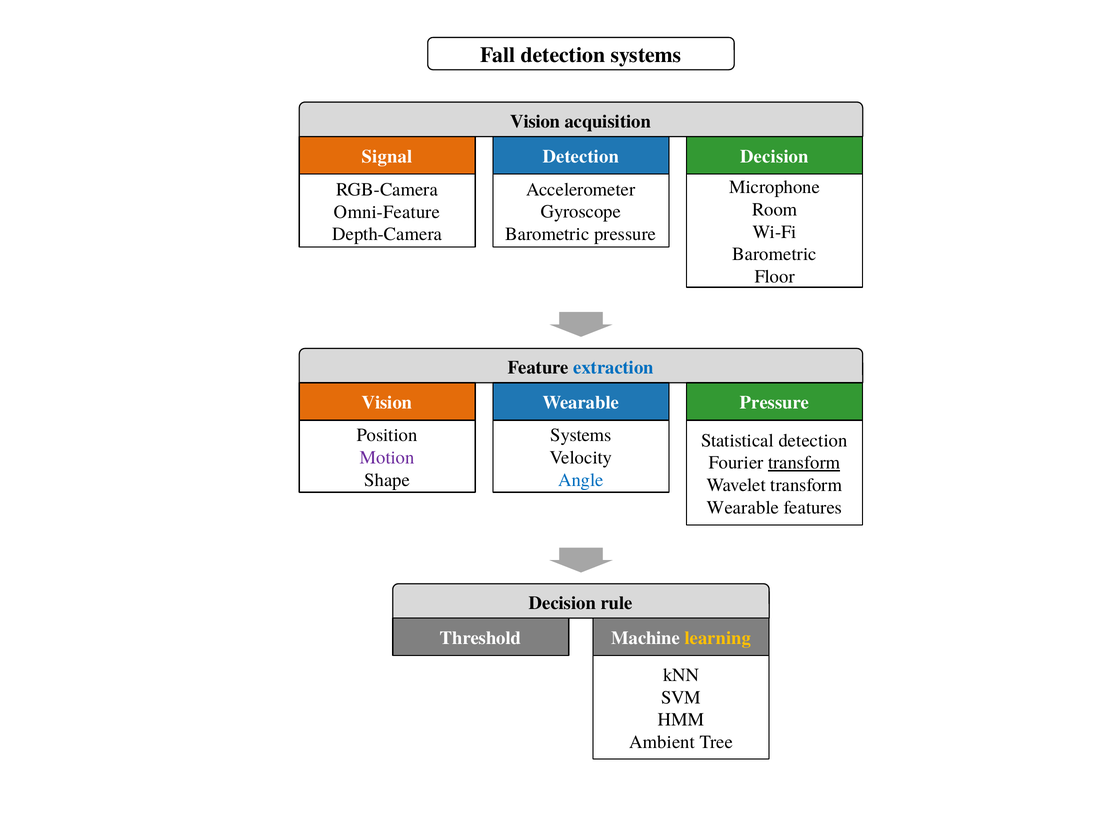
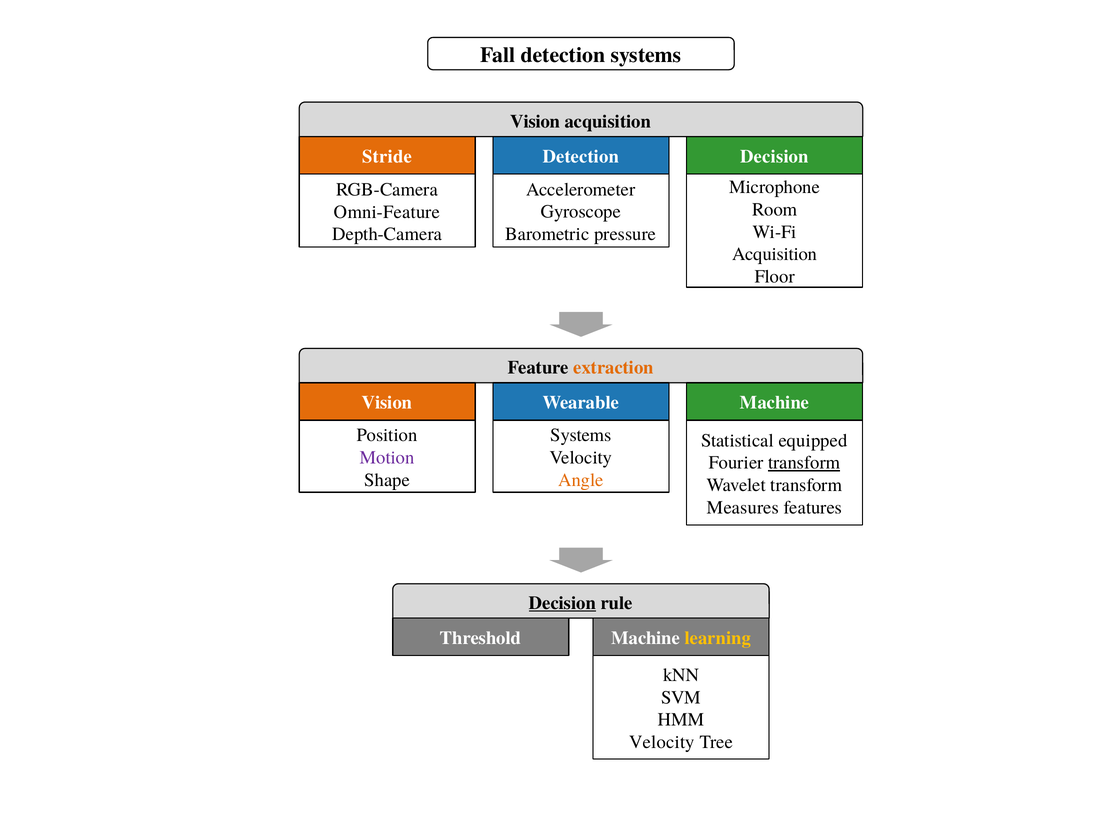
Signal: Signal -> Stride
Barometric at (774, 254): Barometric -> Acquisition
extraction colour: blue -> orange
Pressure at (775, 403): Pressure -> Machine
Statistical detection: detection -> equipped
Angle colour: blue -> orange
Wearable at (743, 507): Wearable -> Measures
Decision at (562, 603) underline: none -> present
Ambient at (662, 742): Ambient -> Velocity
